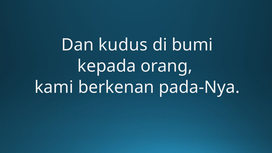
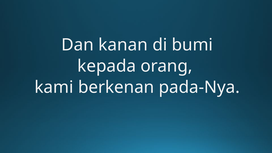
kudus: kudus -> kanan
